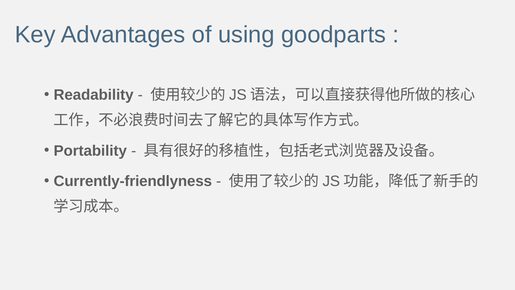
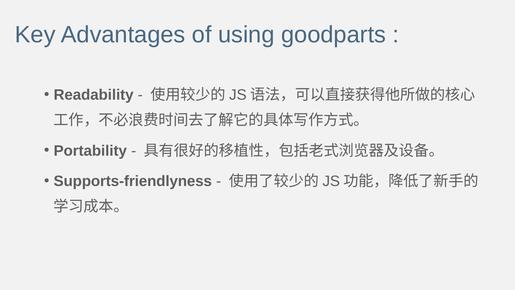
Currently-friendlyness: Currently-friendlyness -> Supports-friendlyness
